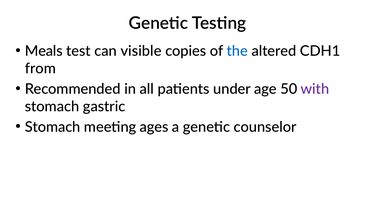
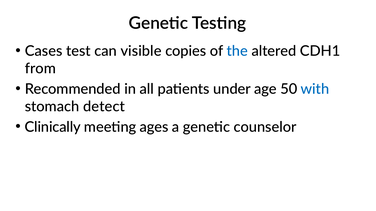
Meals: Meals -> Cases
with colour: purple -> blue
gastric: gastric -> detect
Stomach at (53, 127): Stomach -> Clinically
